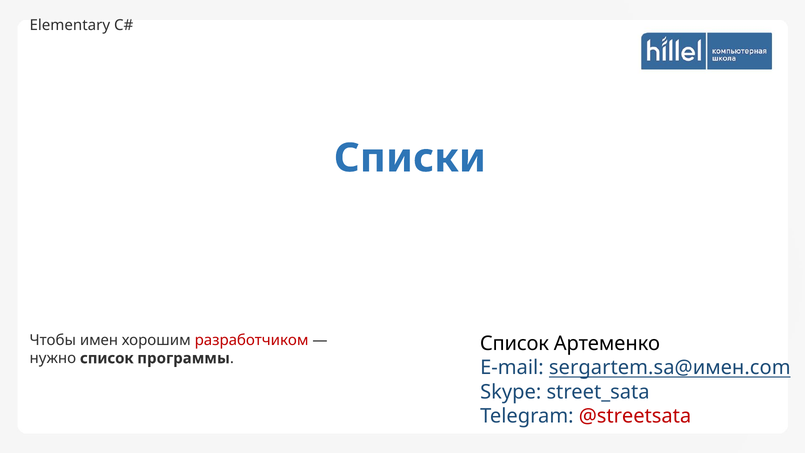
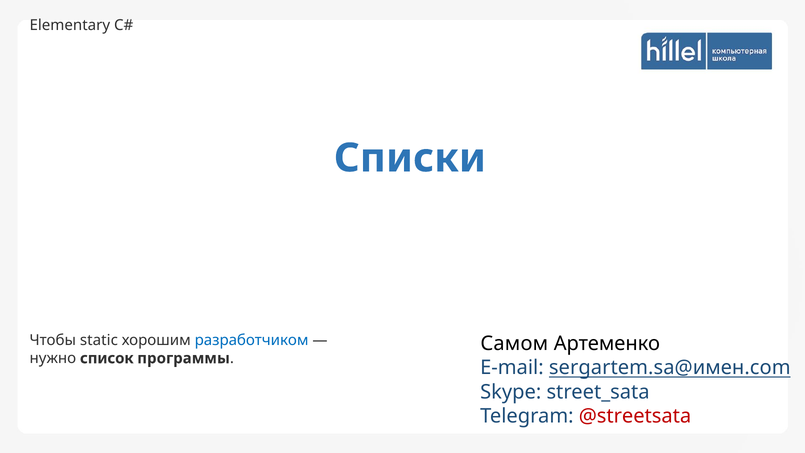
имен: имен -> static
разработчиком colour: red -> blue
Список at (514, 343): Список -> Самом
